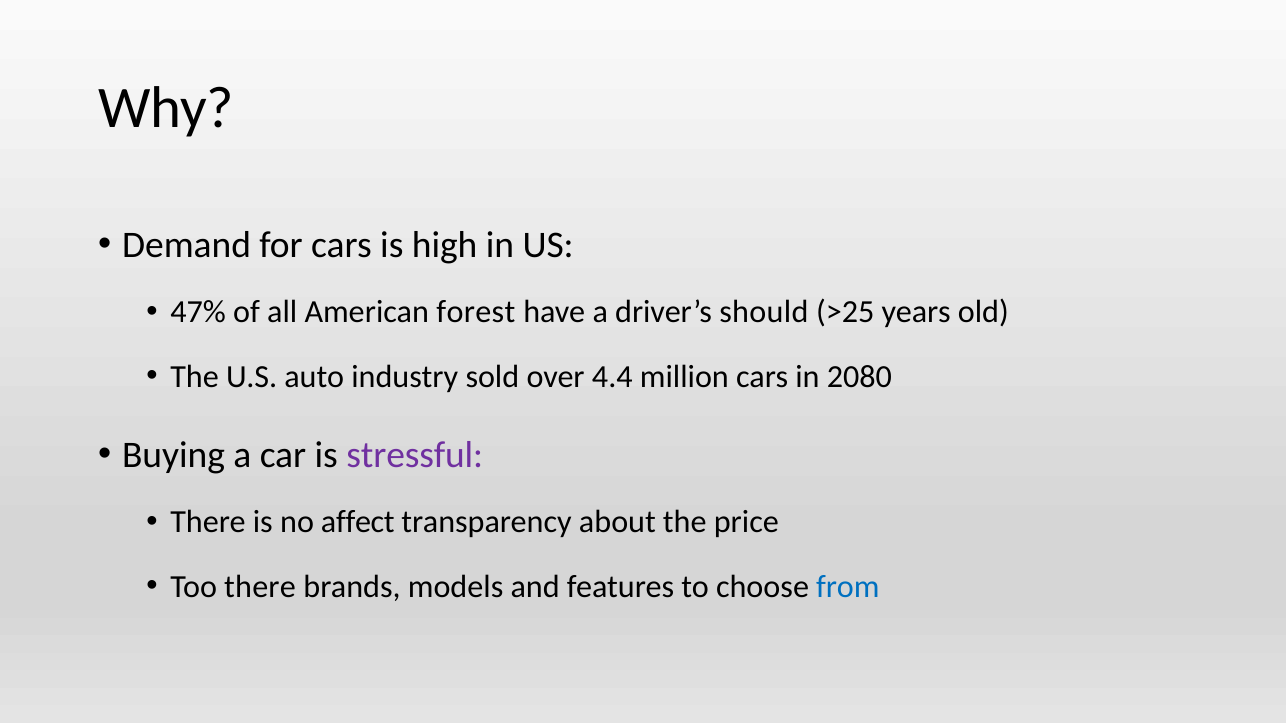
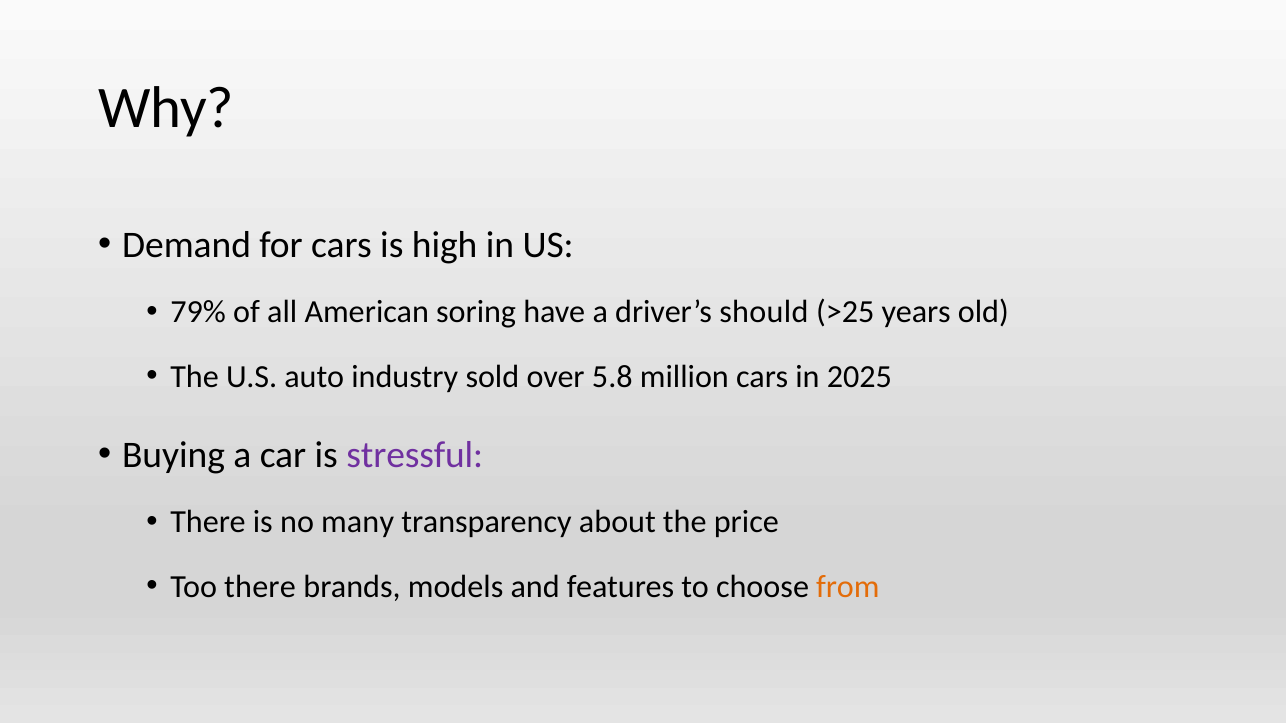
47%: 47% -> 79%
forest: forest -> soring
4.4: 4.4 -> 5.8
2080: 2080 -> 2025
affect: affect -> many
from colour: blue -> orange
